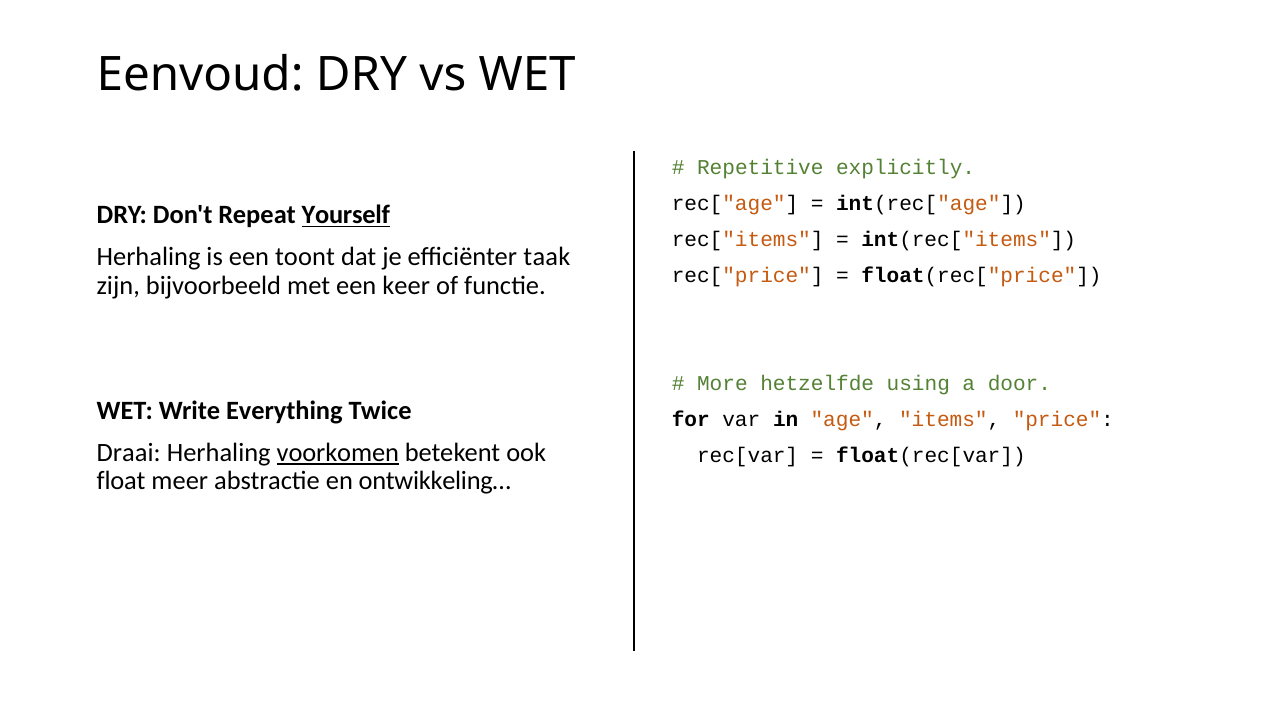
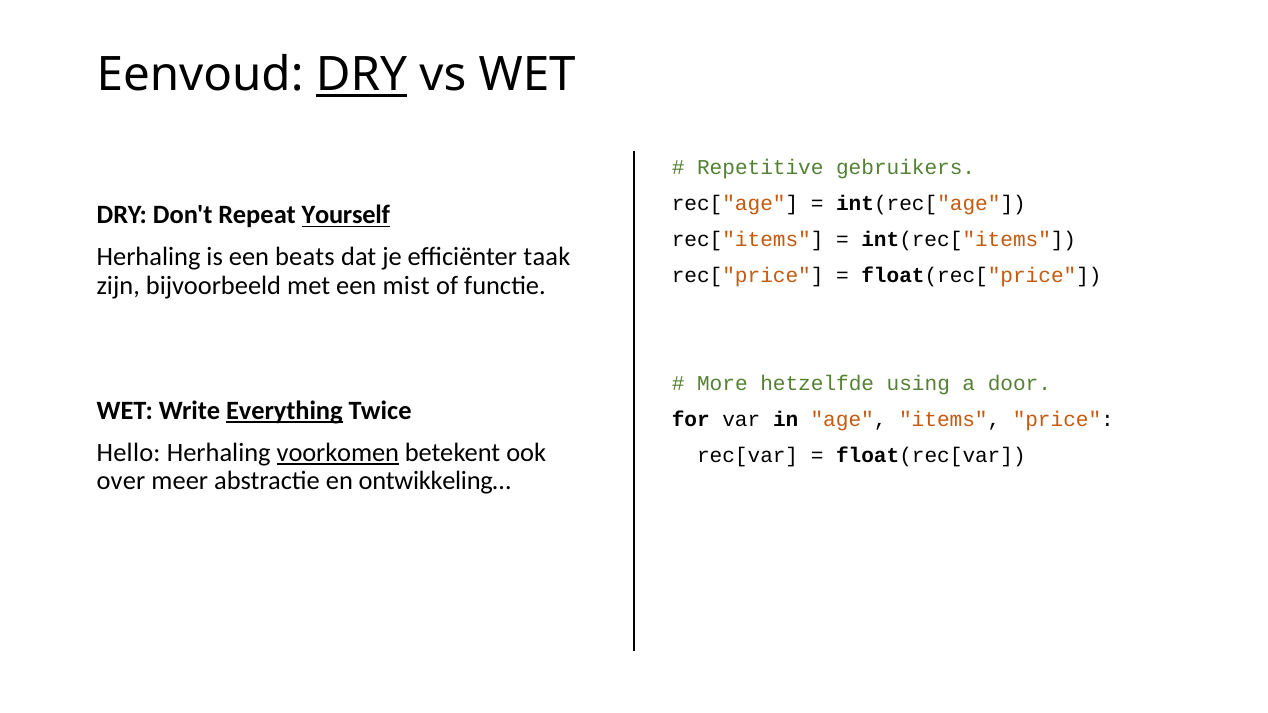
DRY at (362, 75) underline: none -> present
explicitly: explicitly -> gebruikers
toont: toont -> beats
keer: keer -> mist
Everything underline: none -> present
Draai: Draai -> Hello
float: float -> over
